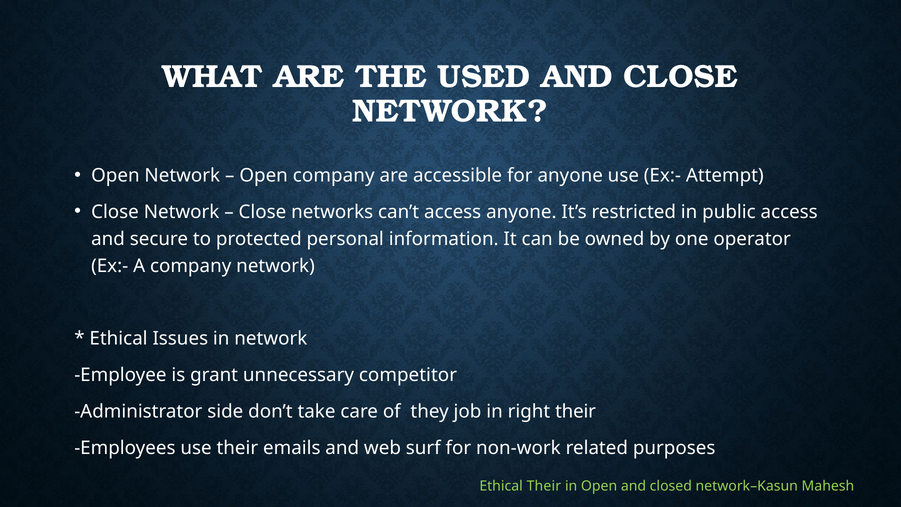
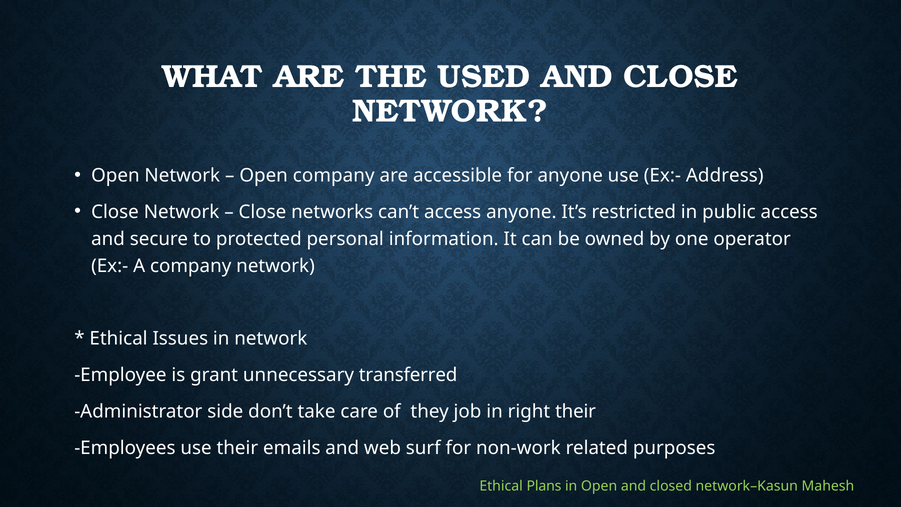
Attempt: Attempt -> Address
competitor: competitor -> transferred
Ethical Their: Their -> Plans
